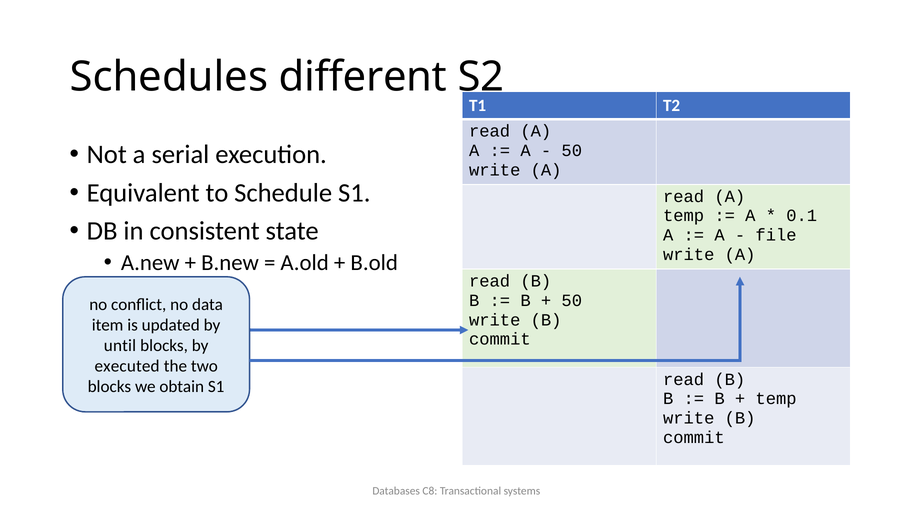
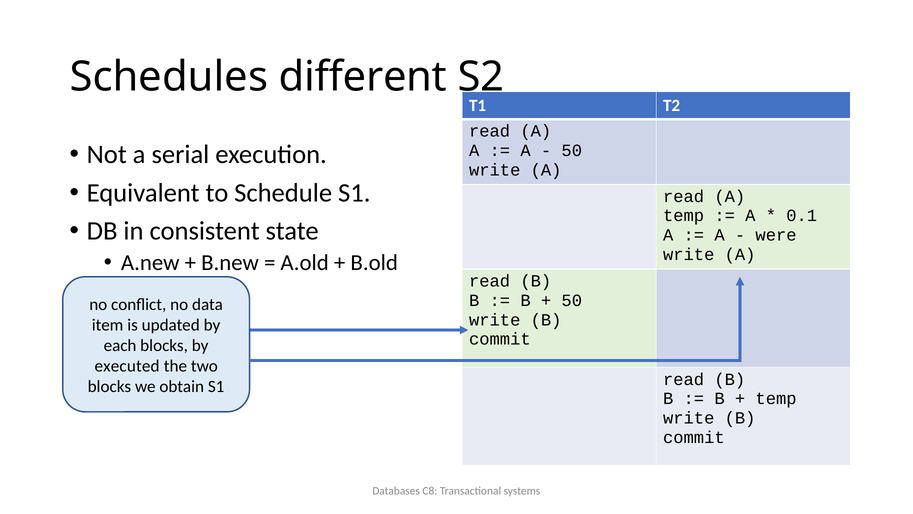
file: file -> were
until: until -> each
